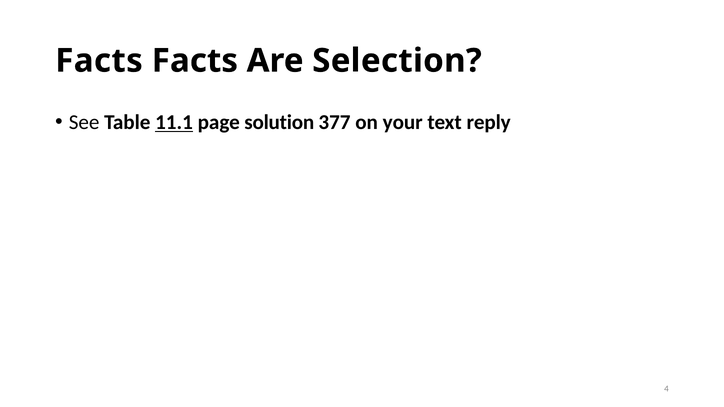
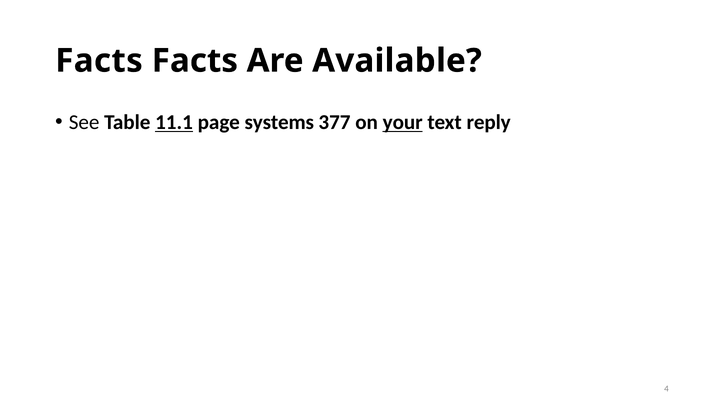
Selection: Selection -> Available
solution: solution -> systems
your underline: none -> present
